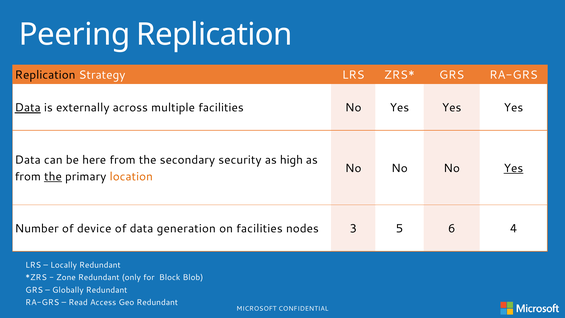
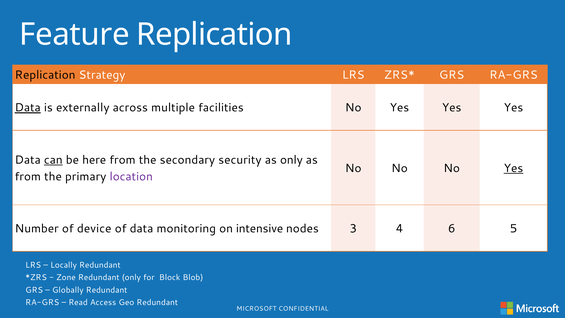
Peering: Peering -> Feature
can underline: none -> present
as high: high -> only
the at (53, 177) underline: present -> none
location colour: orange -> purple
generation: generation -> monitoring
on facilities: facilities -> intensive
5: 5 -> 4
4: 4 -> 5
